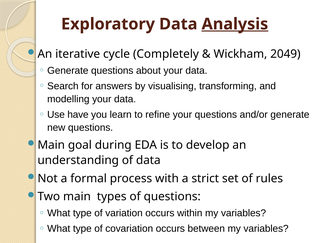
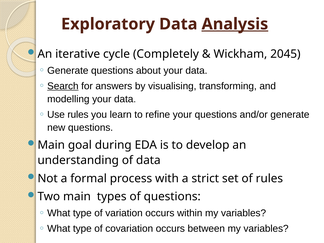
2049: 2049 -> 2045
Search underline: none -> present
Use have: have -> rules
